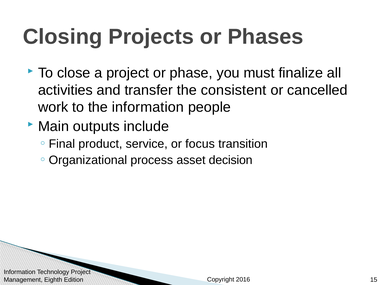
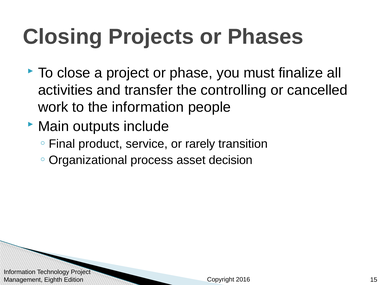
consistent: consistent -> controlling
focus: focus -> rarely
